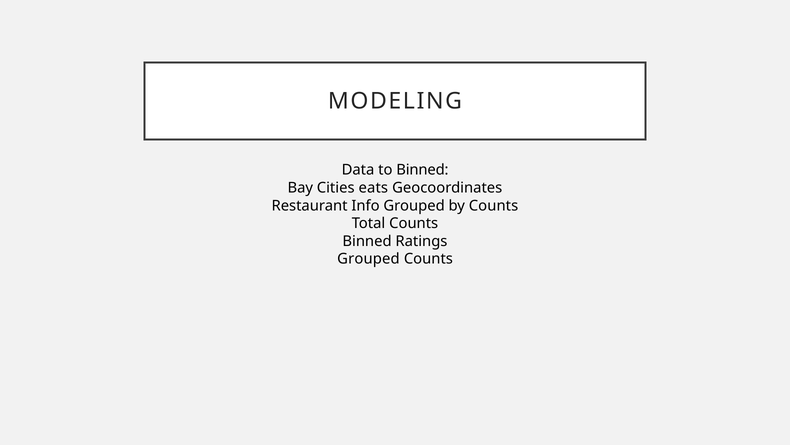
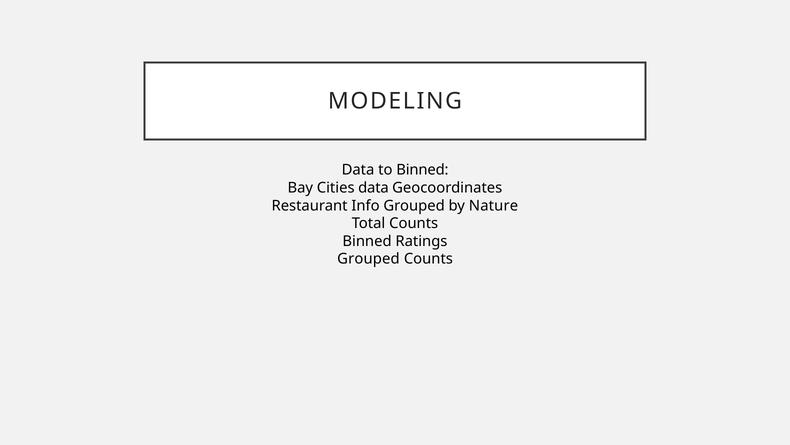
Cities eats: eats -> data
by Counts: Counts -> Nature
